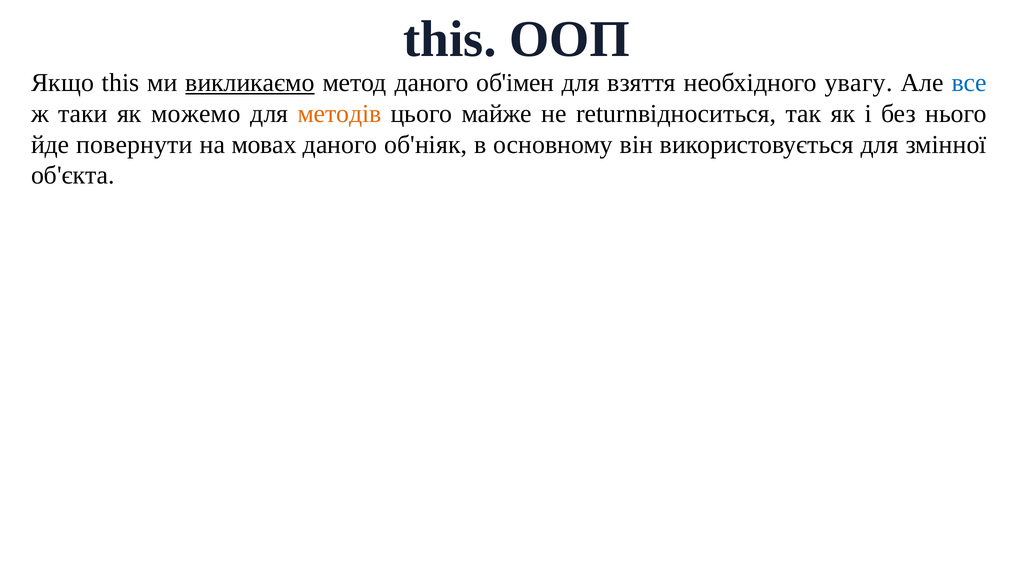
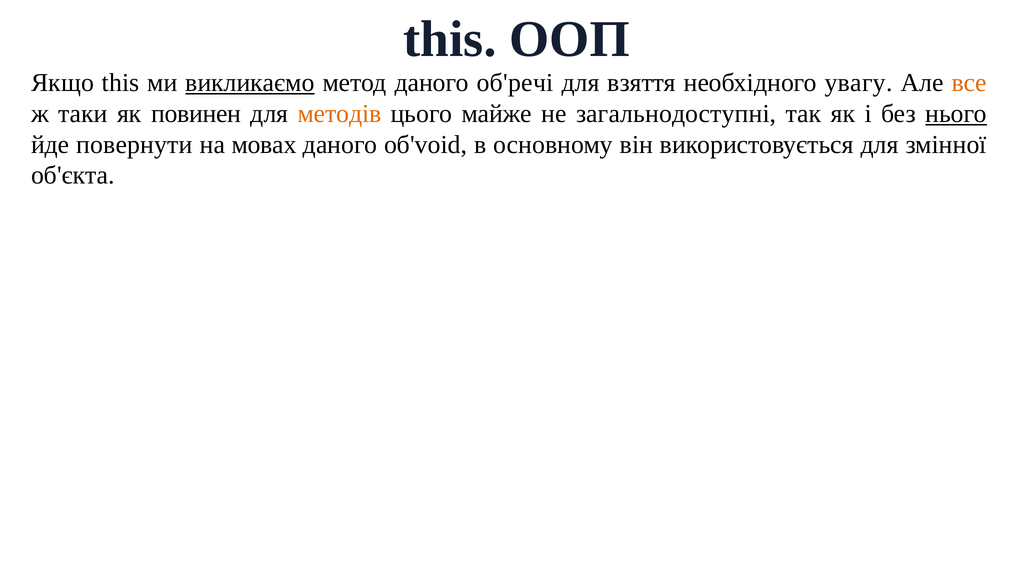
об'імен: об'імен -> об'речі
все colour: blue -> orange
можемо: можемо -> повинен
returnвідноситься: returnвідноситься -> загальнодоступні
нього underline: none -> present
об'ніяк: об'ніяк -> об'void
